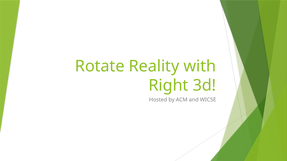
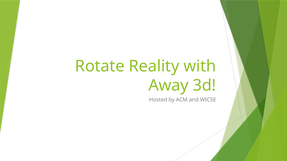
Right: Right -> Away
